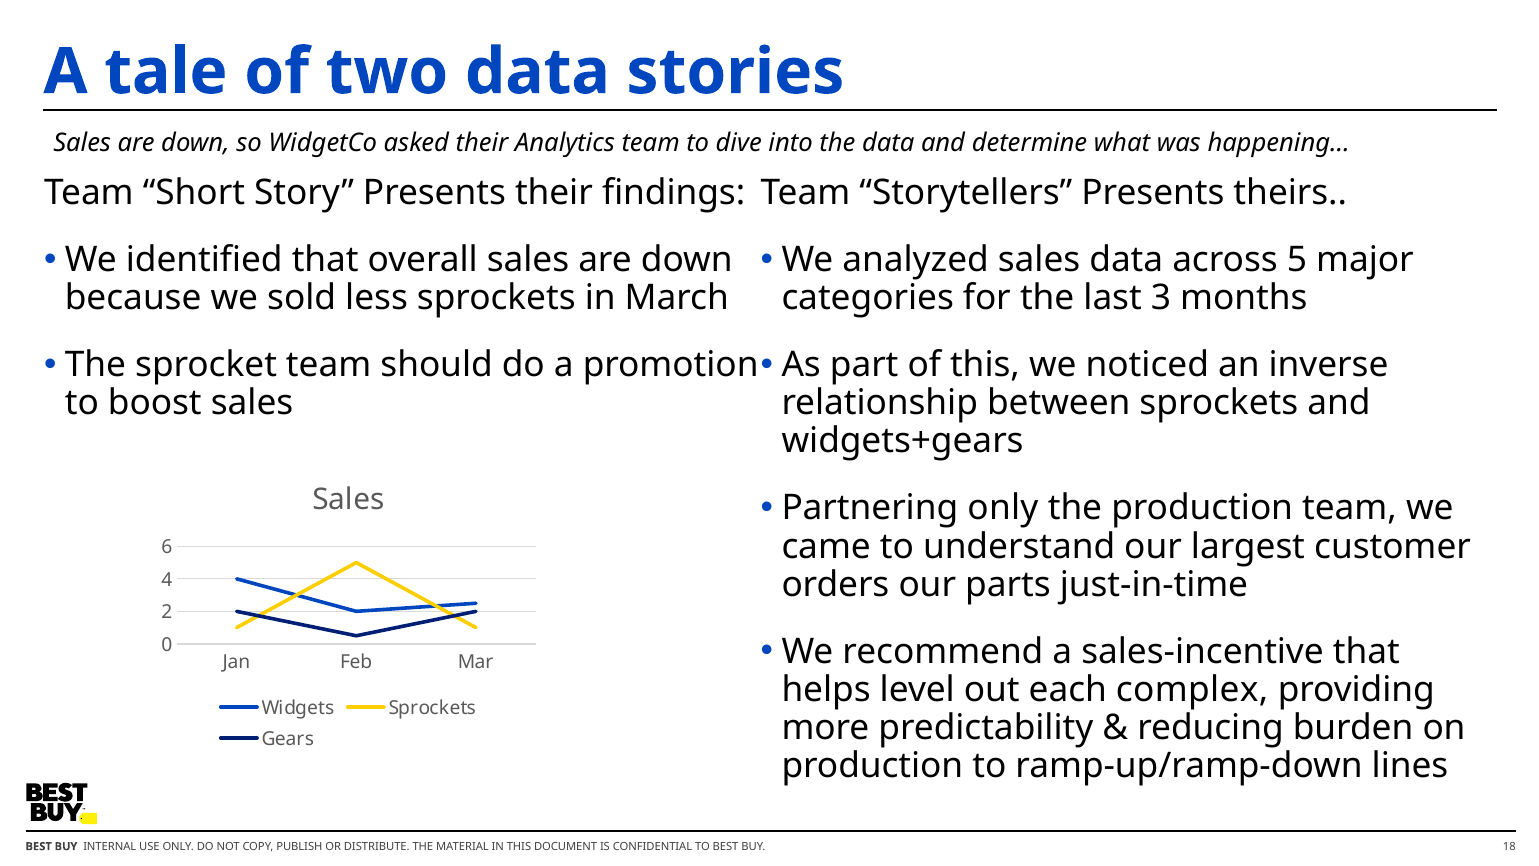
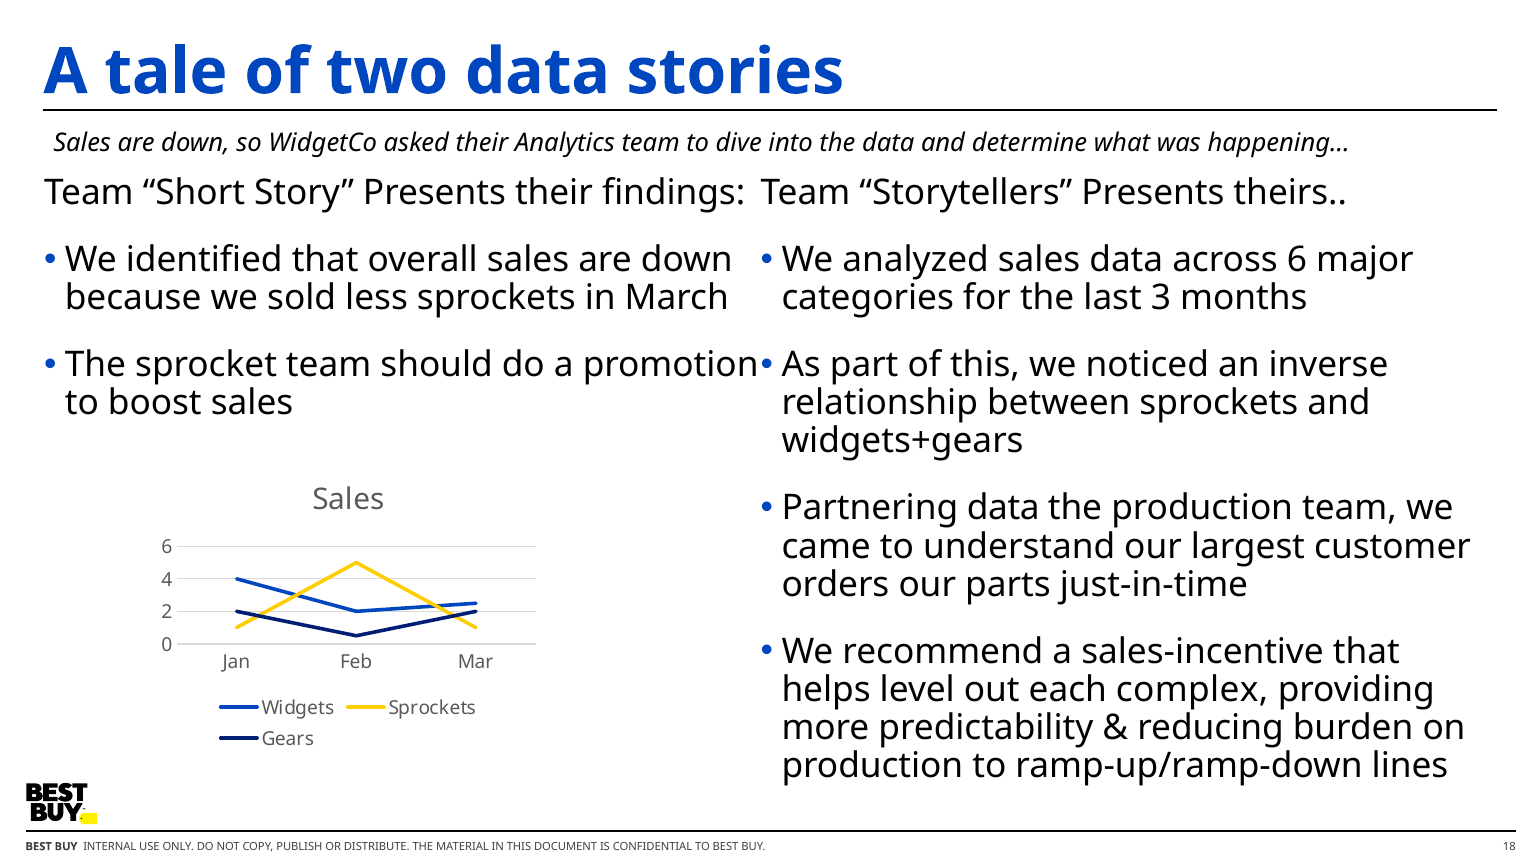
across 5: 5 -> 6
Partnering only: only -> data
